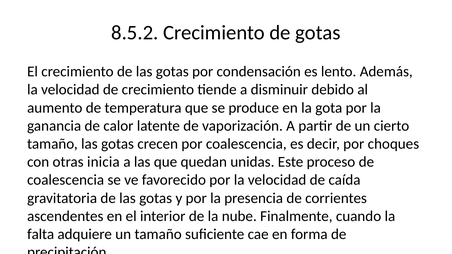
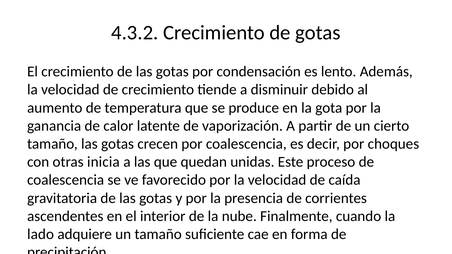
8.5.2: 8.5.2 -> 4.3.2
falta: falta -> lado
